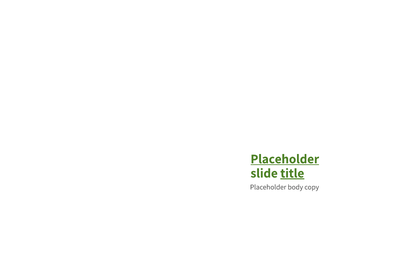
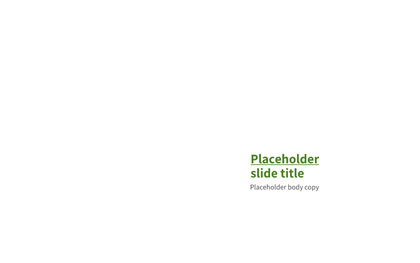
title underline: present -> none
